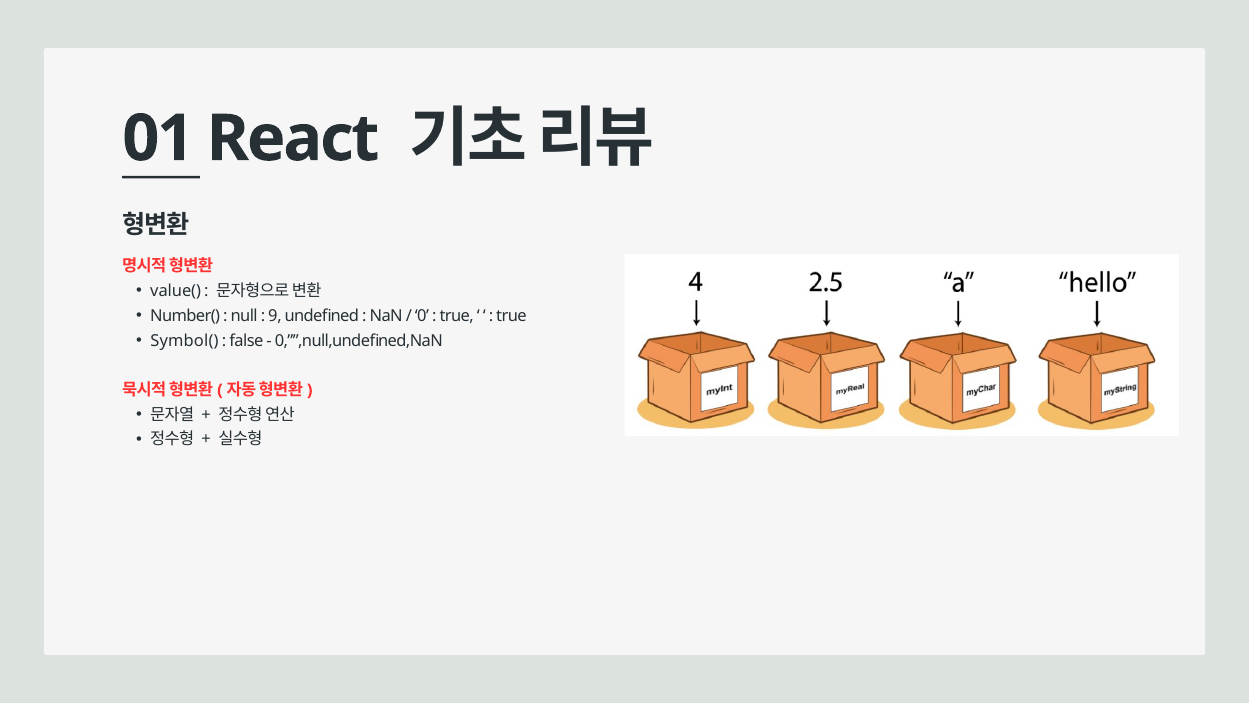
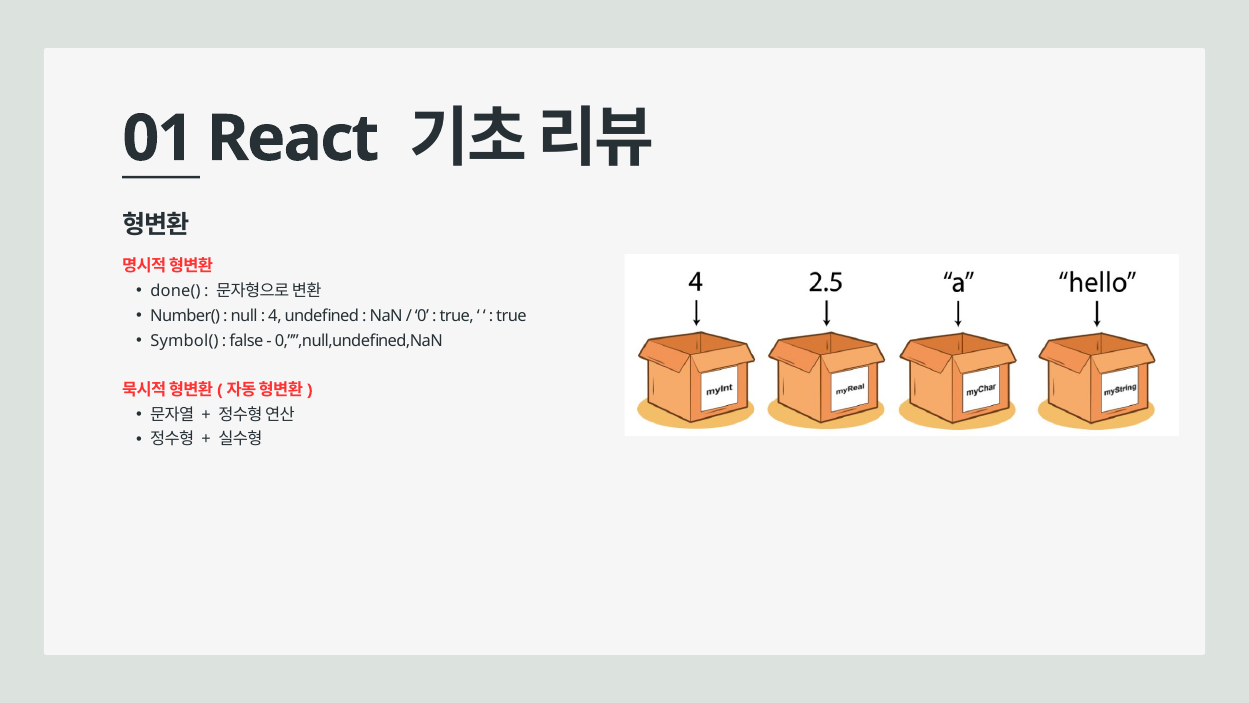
value(: value( -> done(
9: 9 -> 4
